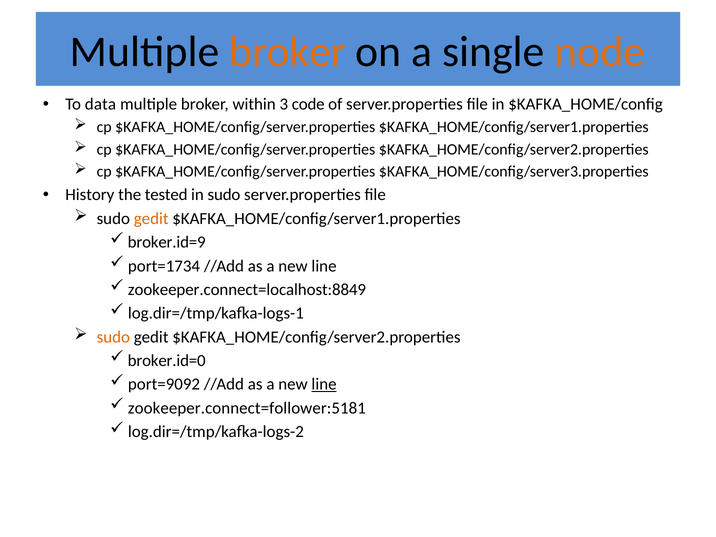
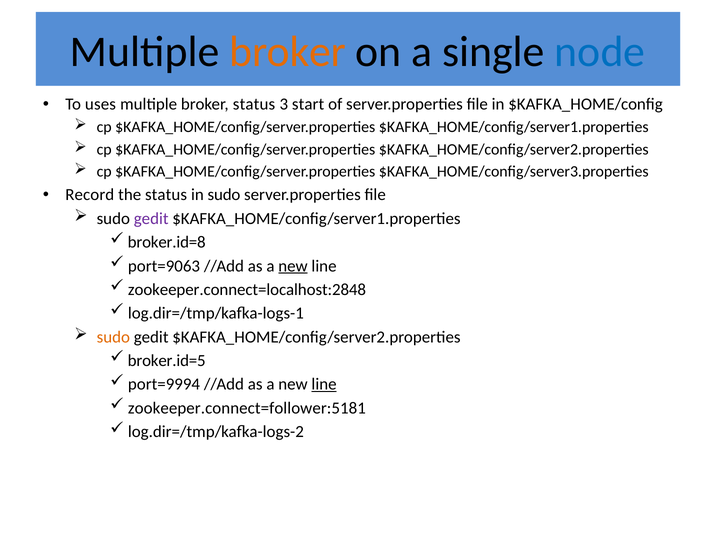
node colour: orange -> blue
data: data -> uses
broker within: within -> status
code: code -> start
History: History -> Record
the tested: tested -> status
gedit at (151, 219) colour: orange -> purple
broker.id=9: broker.id=9 -> broker.id=8
port=1734: port=1734 -> port=9063
new at (293, 266) underline: none -> present
zookeeper.connect=localhost:8849: zookeeper.connect=localhost:8849 -> zookeeper.connect=localhost:2848
broker.id=0: broker.id=0 -> broker.id=5
port=9092: port=9092 -> port=9994
